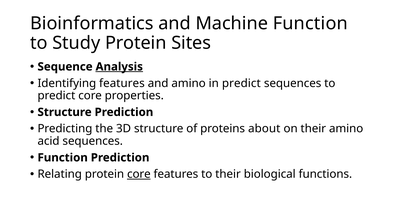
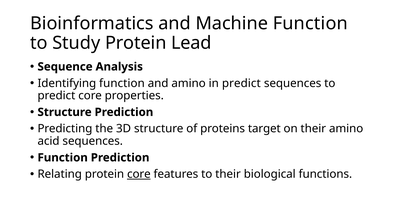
Sites: Sites -> Lead
Analysis underline: present -> none
Identifying features: features -> function
about: about -> target
